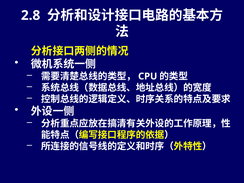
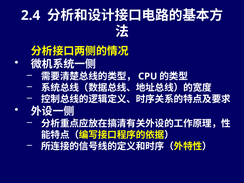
2.8: 2.8 -> 2.4
